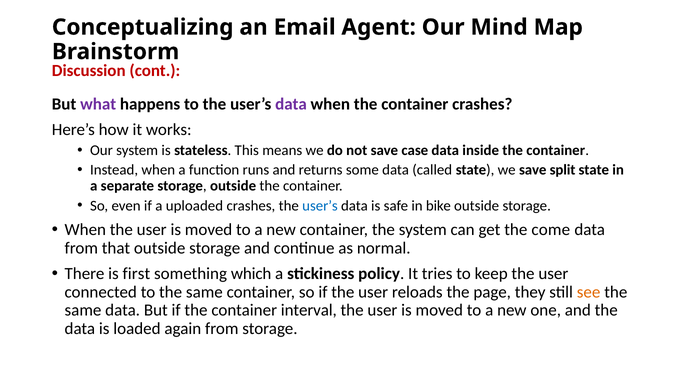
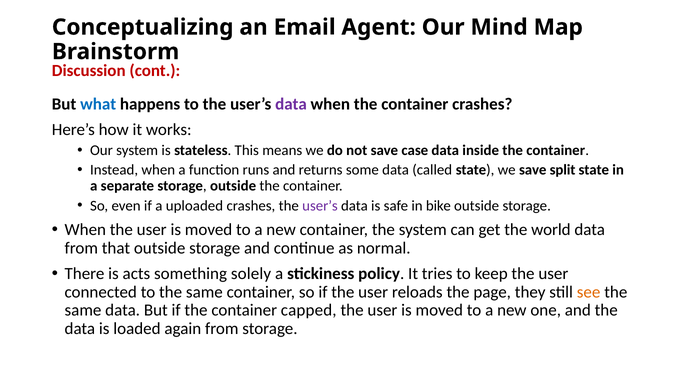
what colour: purple -> blue
user’s at (320, 206) colour: blue -> purple
come: come -> world
first: first -> acts
which: which -> solely
interval: interval -> capped
